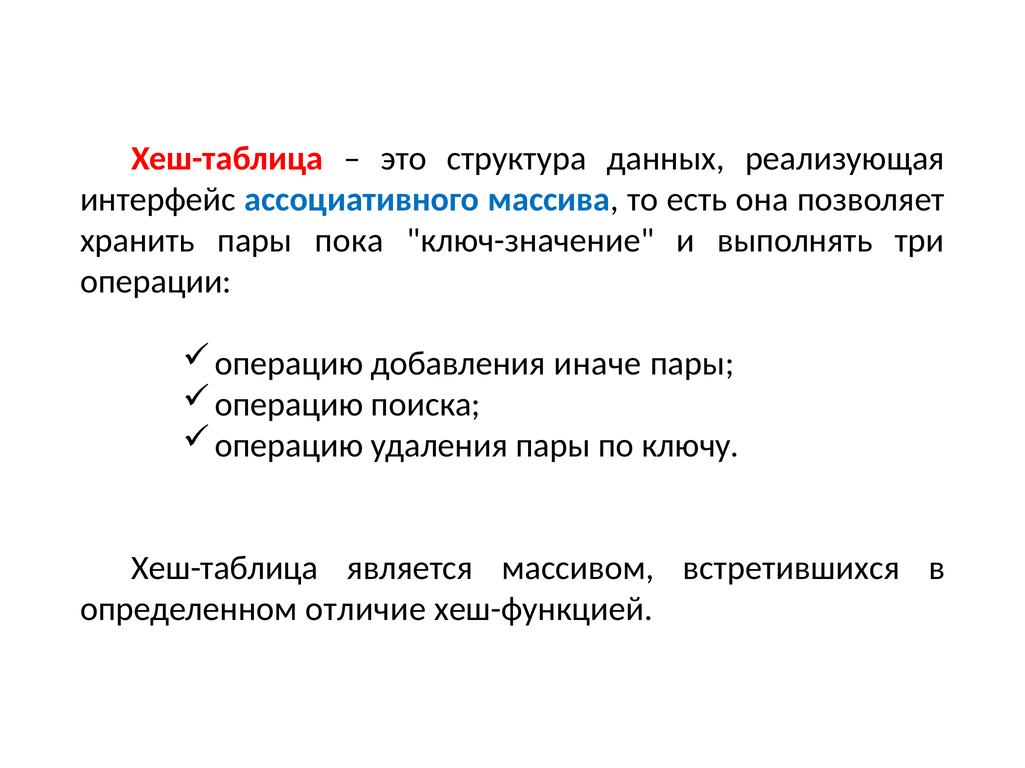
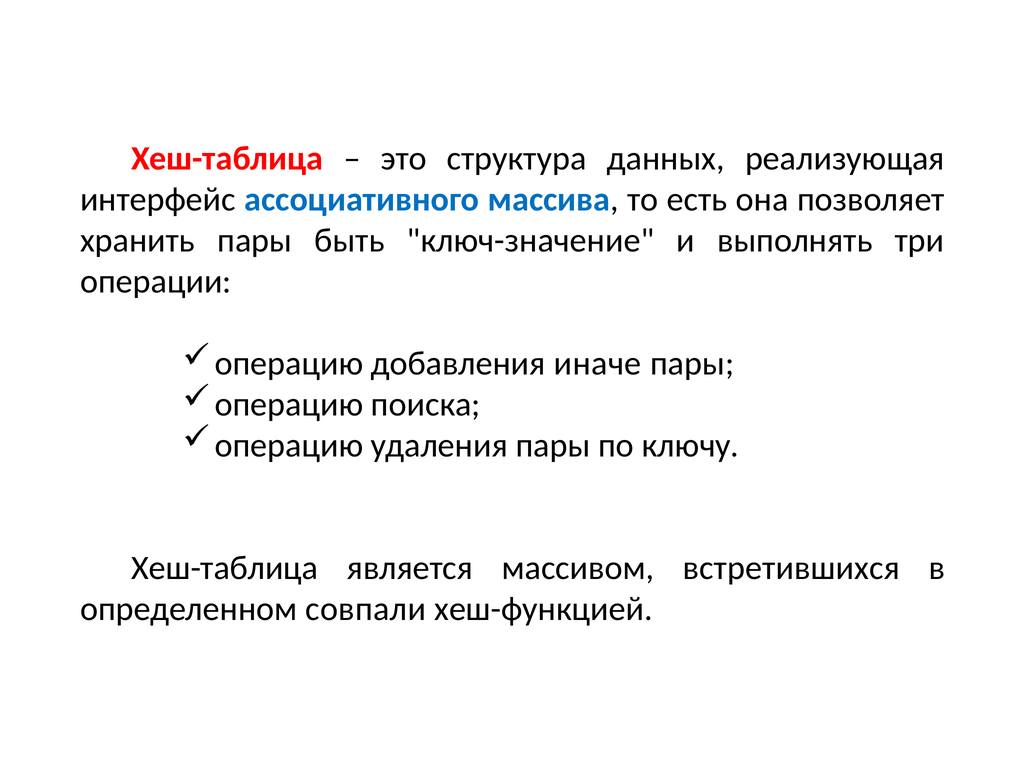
пока: пока -> быть
отличие: отличие -> совпали
